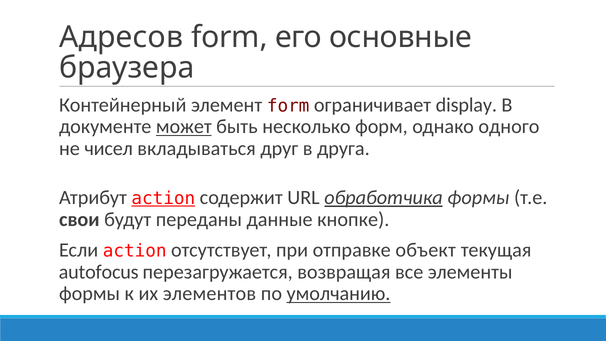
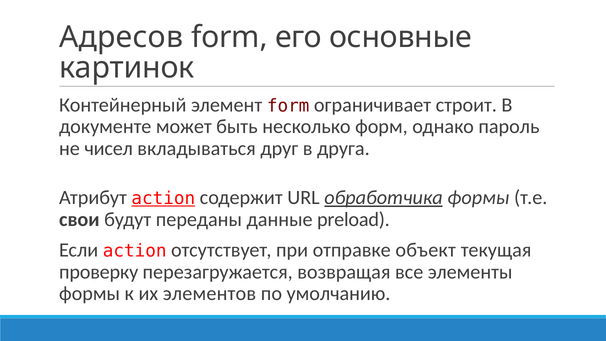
браузера: браузера -> картинок
display: display -> строит
может underline: present -> none
одного: одного -> пароль
кнопке: кнопке -> preload
autofocus: autofocus -> проверку
умолчанию underline: present -> none
